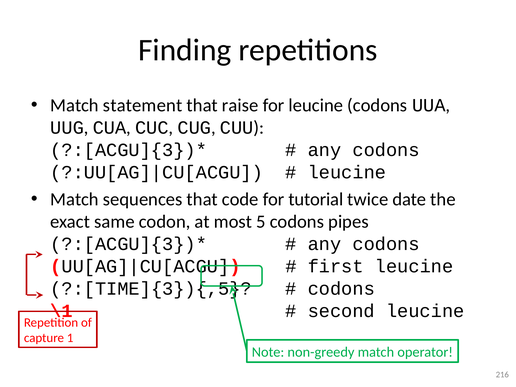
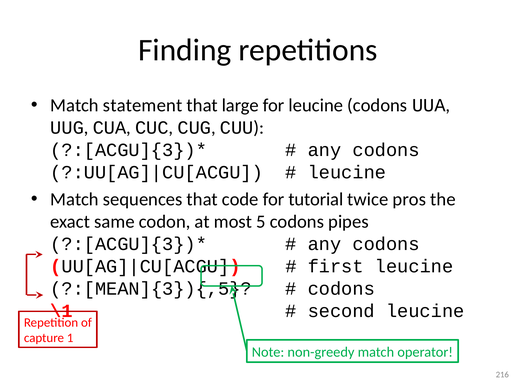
raise: raise -> large
date: date -> pros
?:[TIME]{3}){,5: ?:[TIME]{3}){,5 -> ?:[MEAN]{3}){,5
